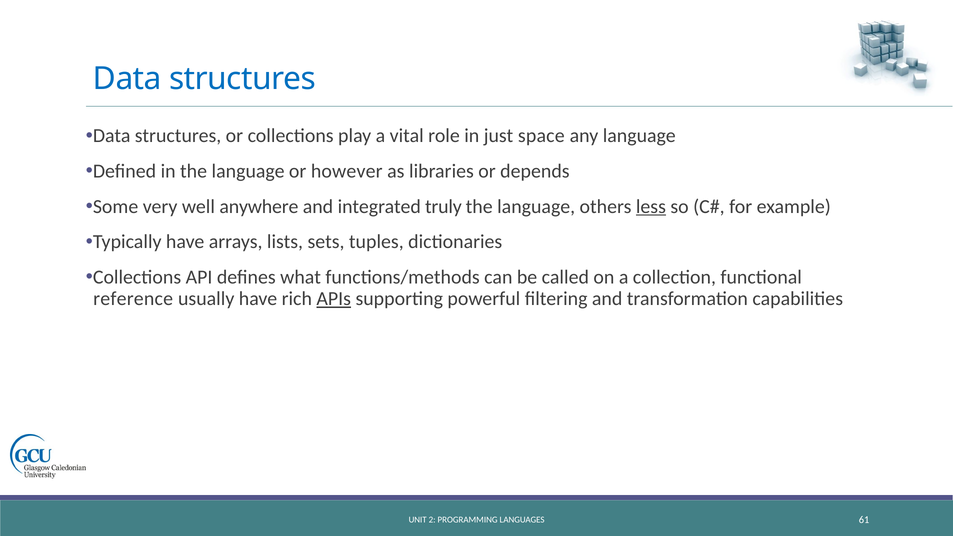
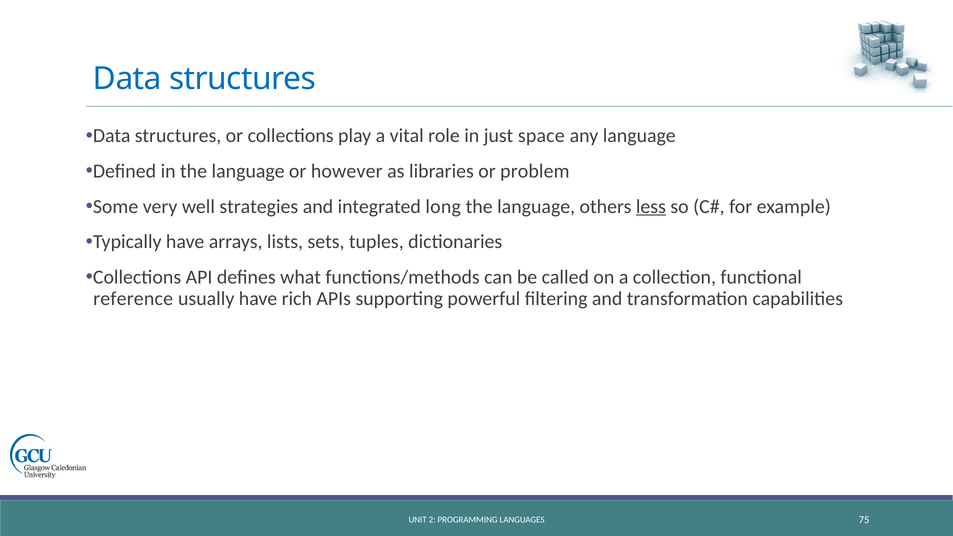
depends: depends -> problem
anywhere: anywhere -> strategies
truly: truly -> long
APIs underline: present -> none
61: 61 -> 75
